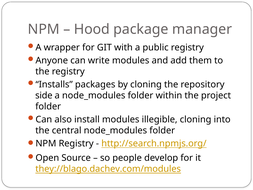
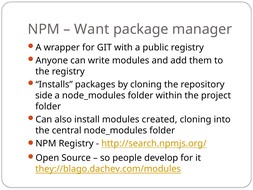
Hood: Hood -> Want
illegible: illegible -> created
